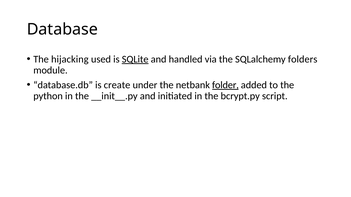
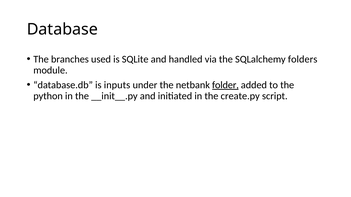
hijacking: hijacking -> branches
SQLite underline: present -> none
create: create -> inputs
bcrypt.py: bcrypt.py -> create.py
